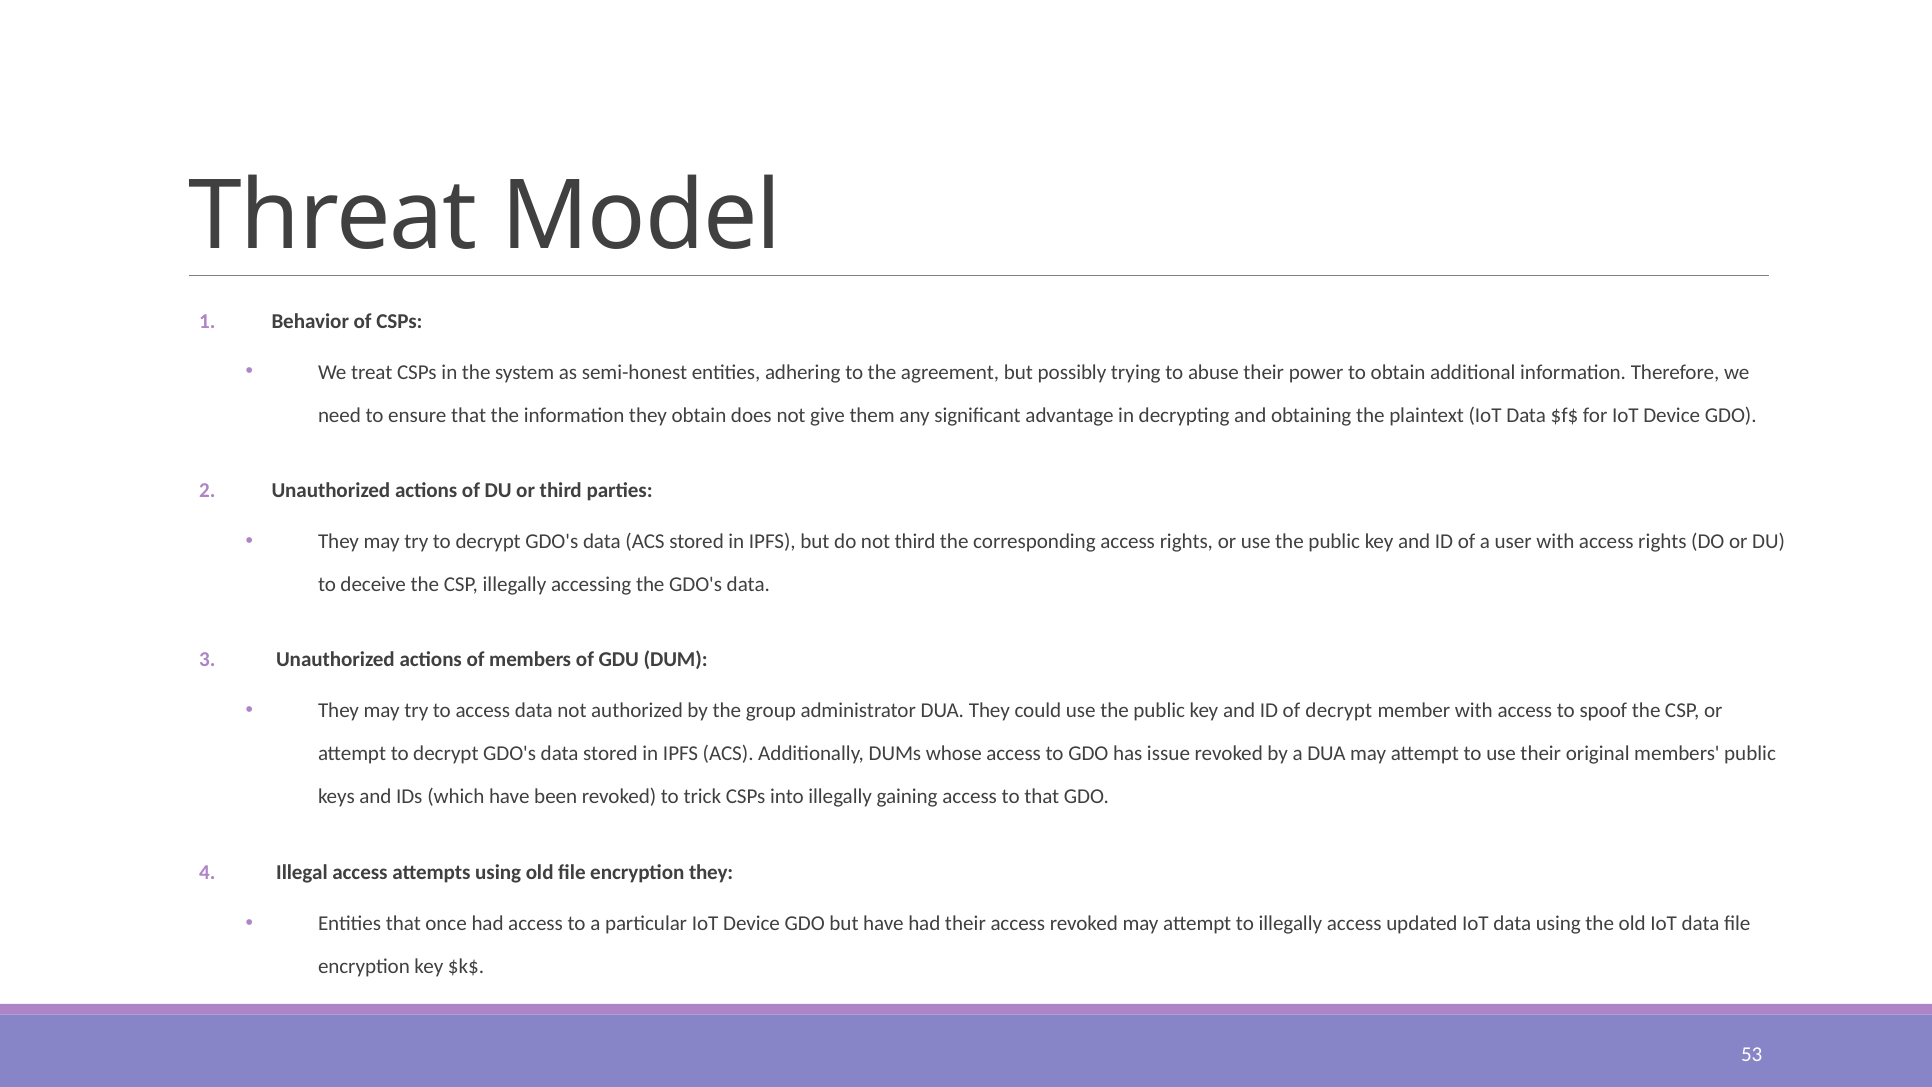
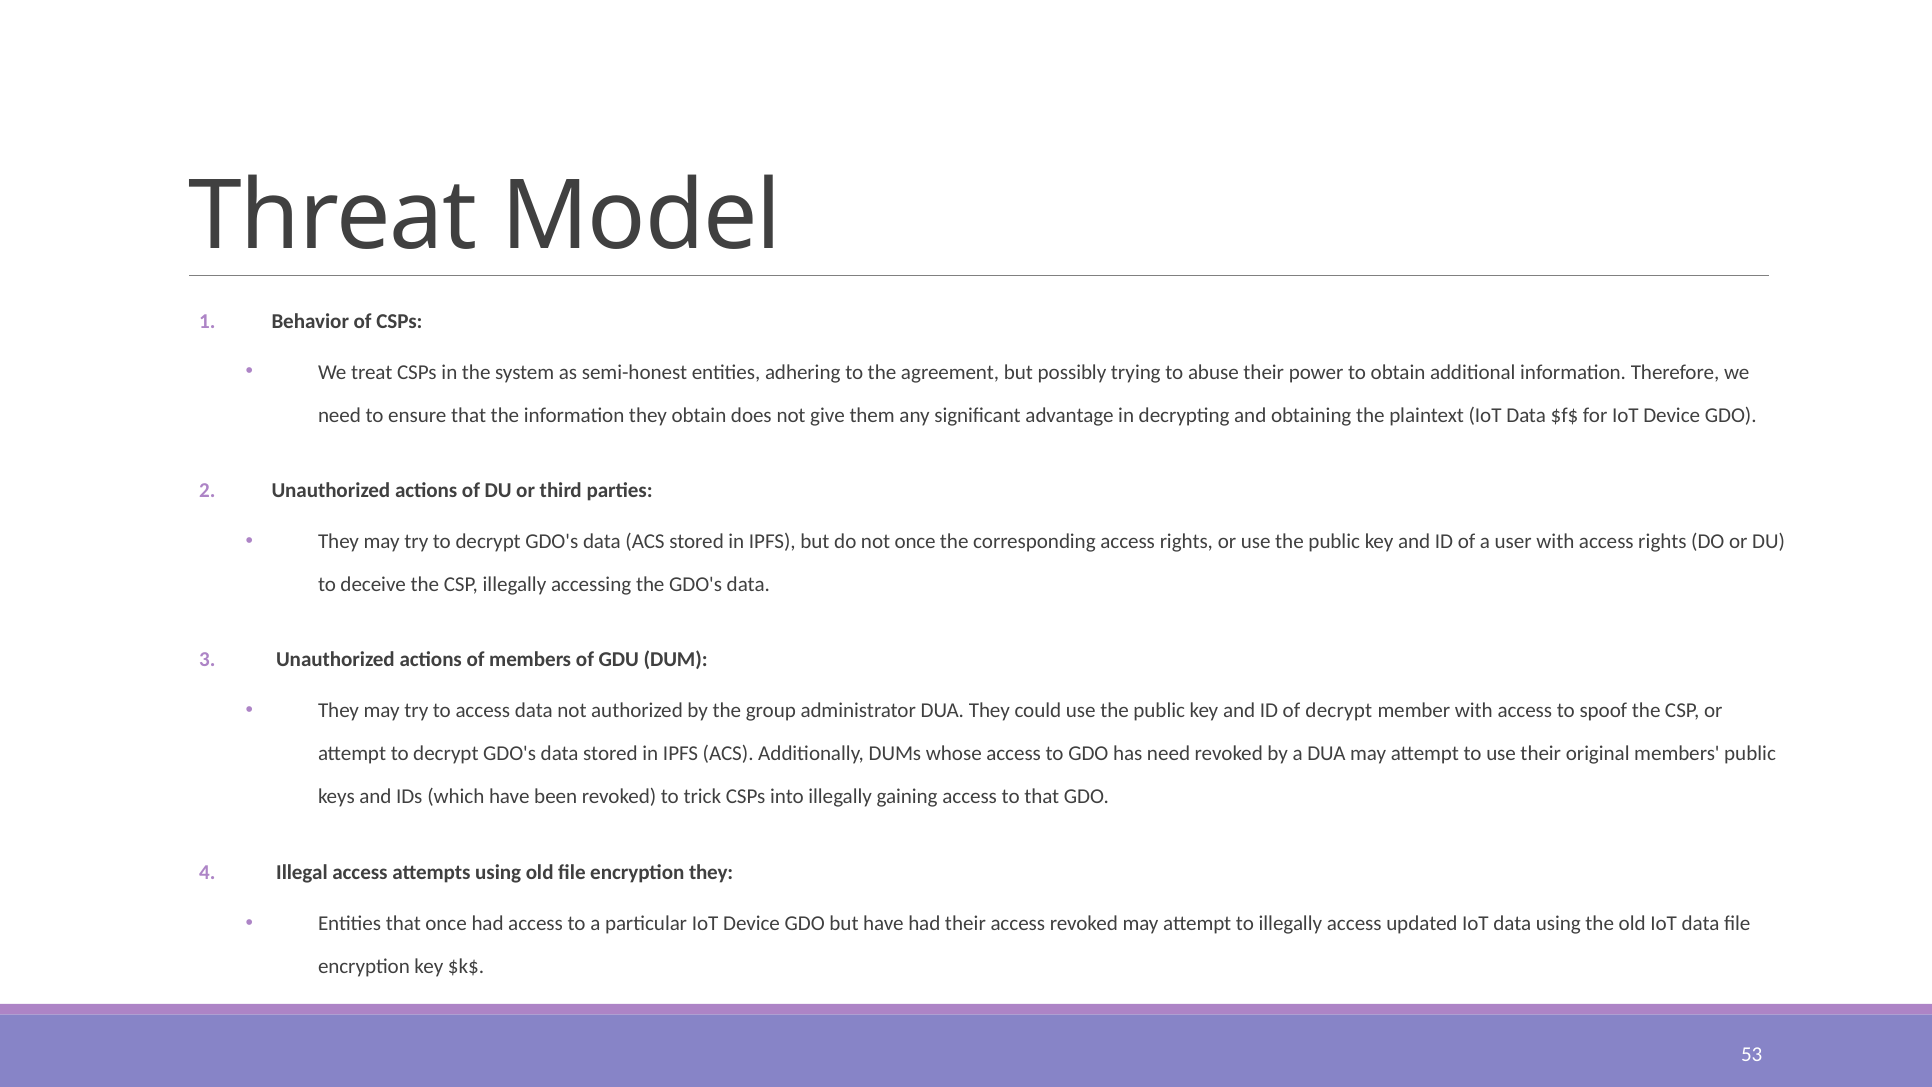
not third: third -> once
has issue: issue -> need
